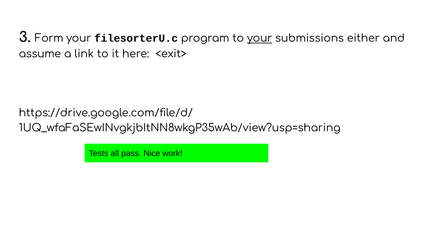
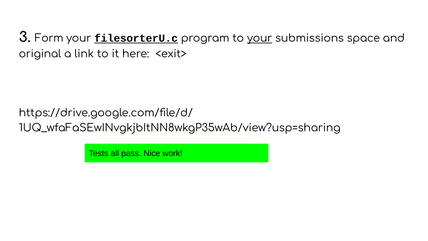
filesorterU.c underline: none -> present
either: either -> space
assume: assume -> original
